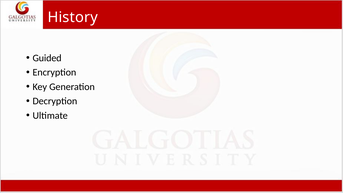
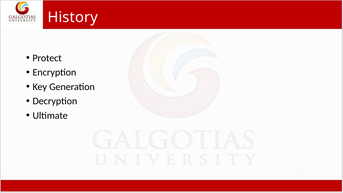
Guided: Guided -> Protect
